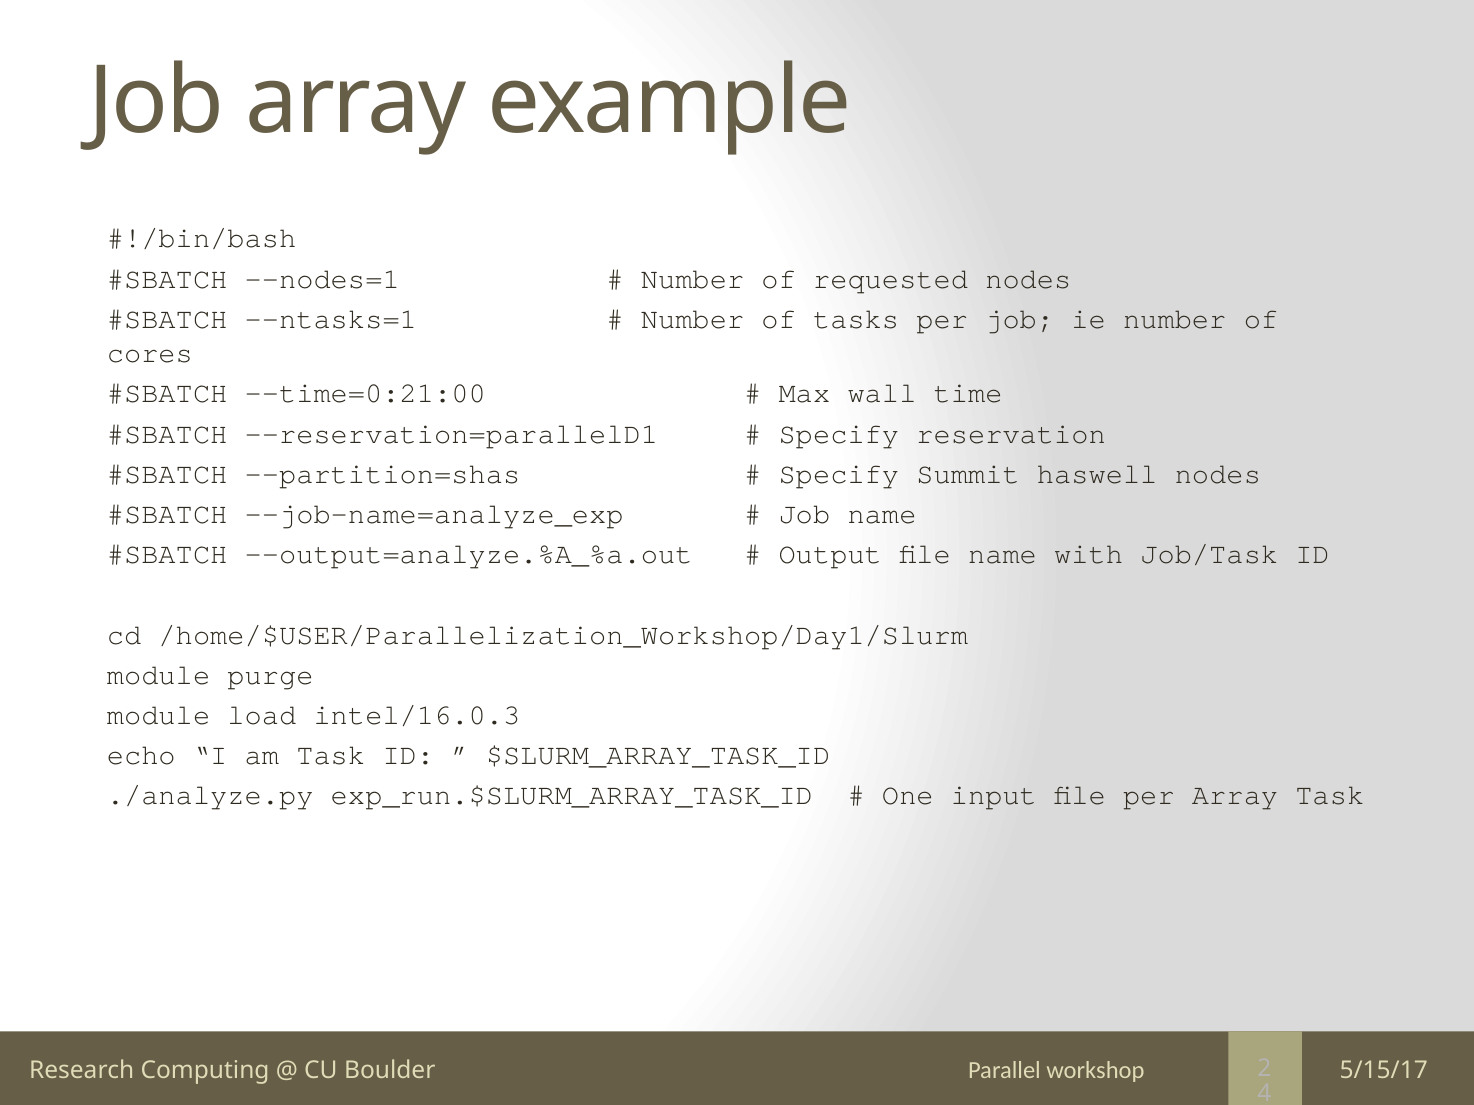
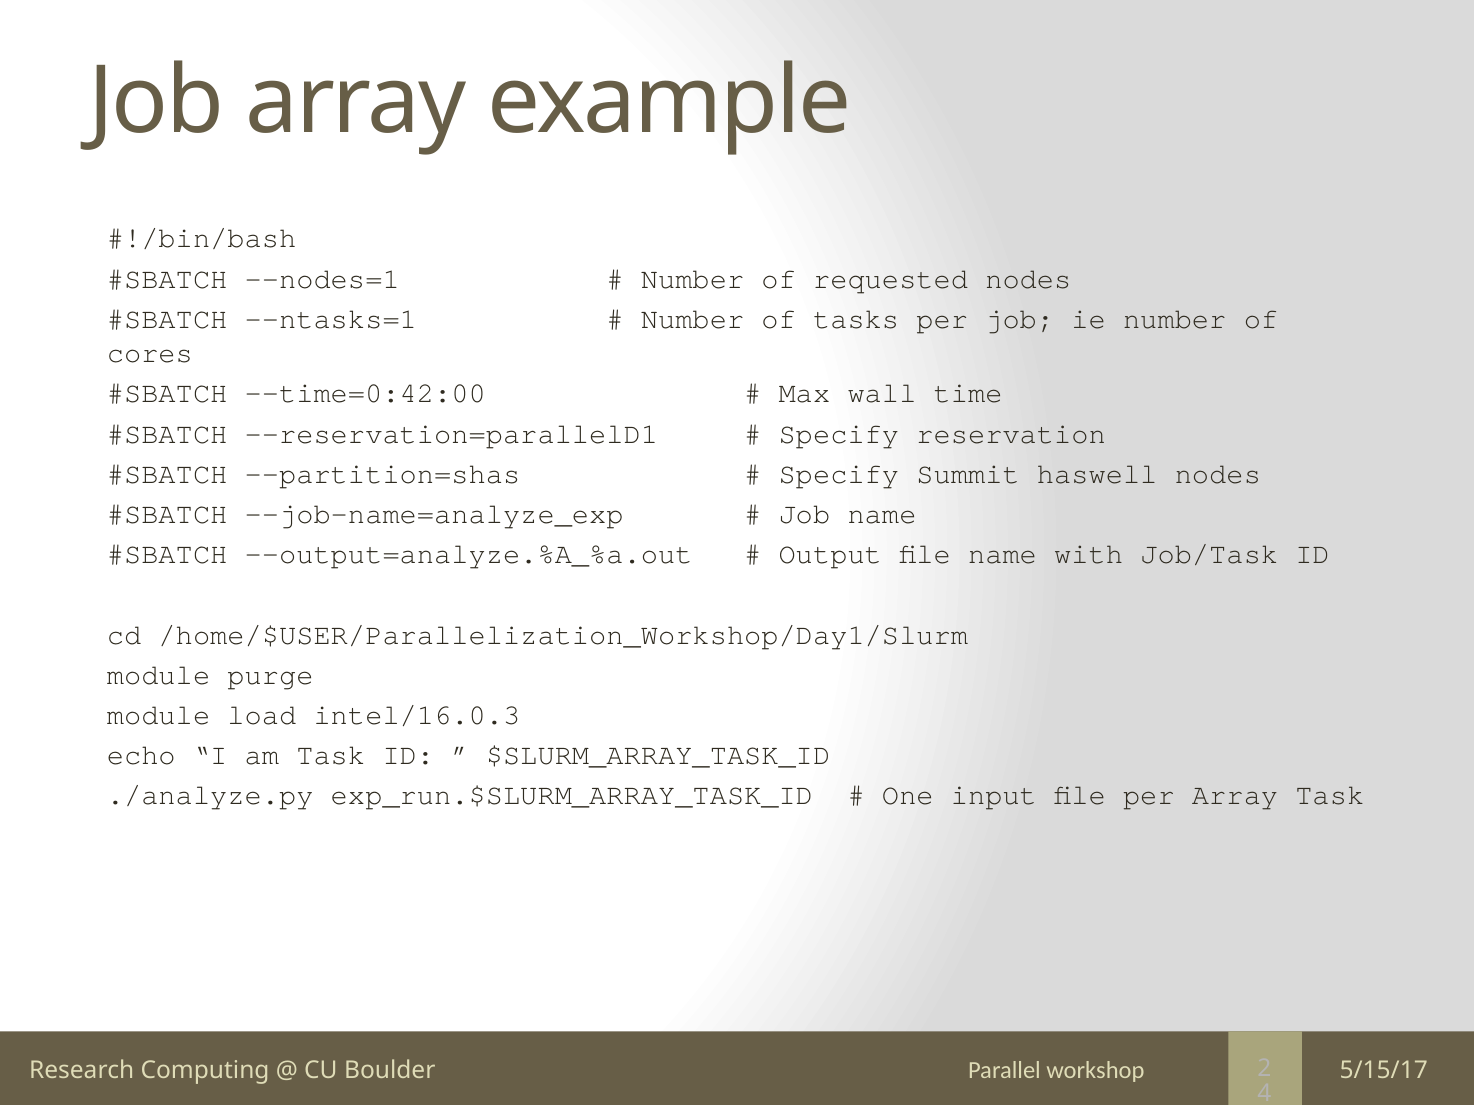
--time=0:21:00: --time=0:21:00 -> --time=0:42:00
